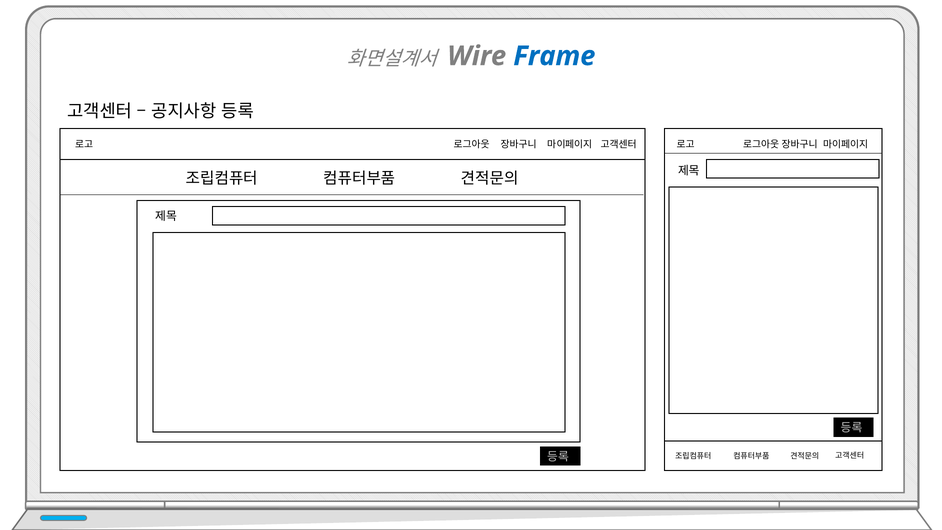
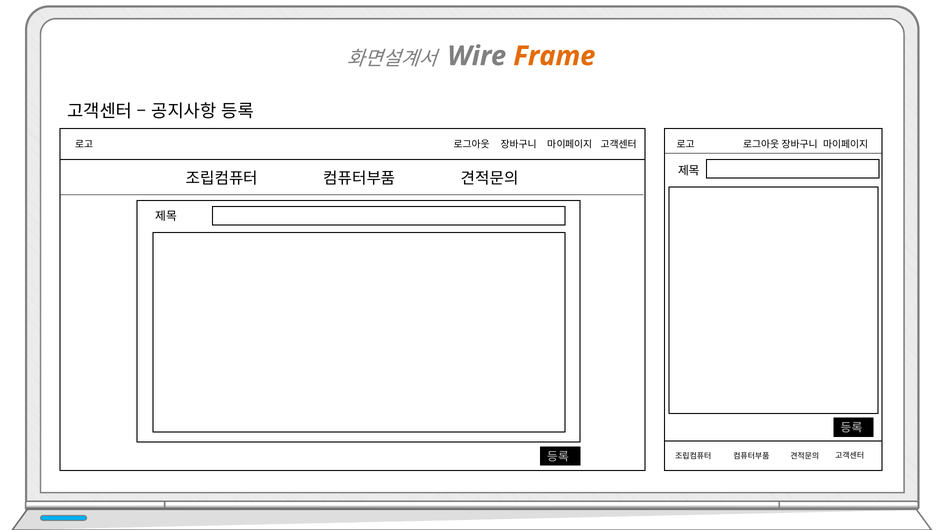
Frame colour: blue -> orange
